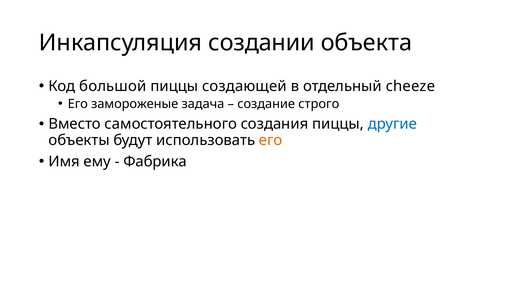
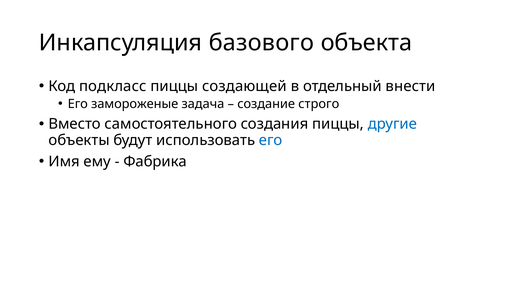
создании: создании -> базового
большой: большой -> подкласс
cheeze: cheeze -> внести
его at (271, 140) colour: orange -> blue
